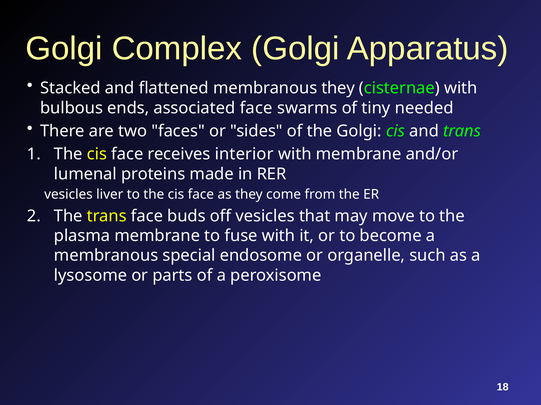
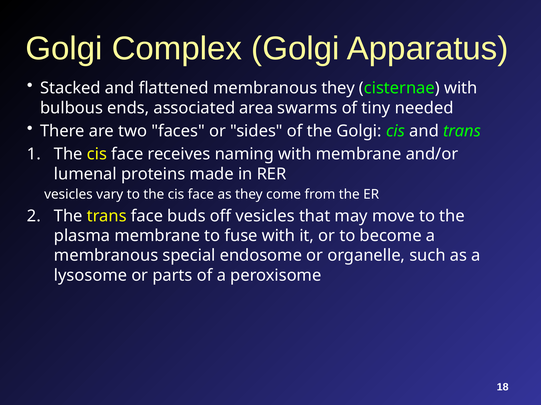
associated face: face -> area
interior: interior -> naming
liver: liver -> vary
